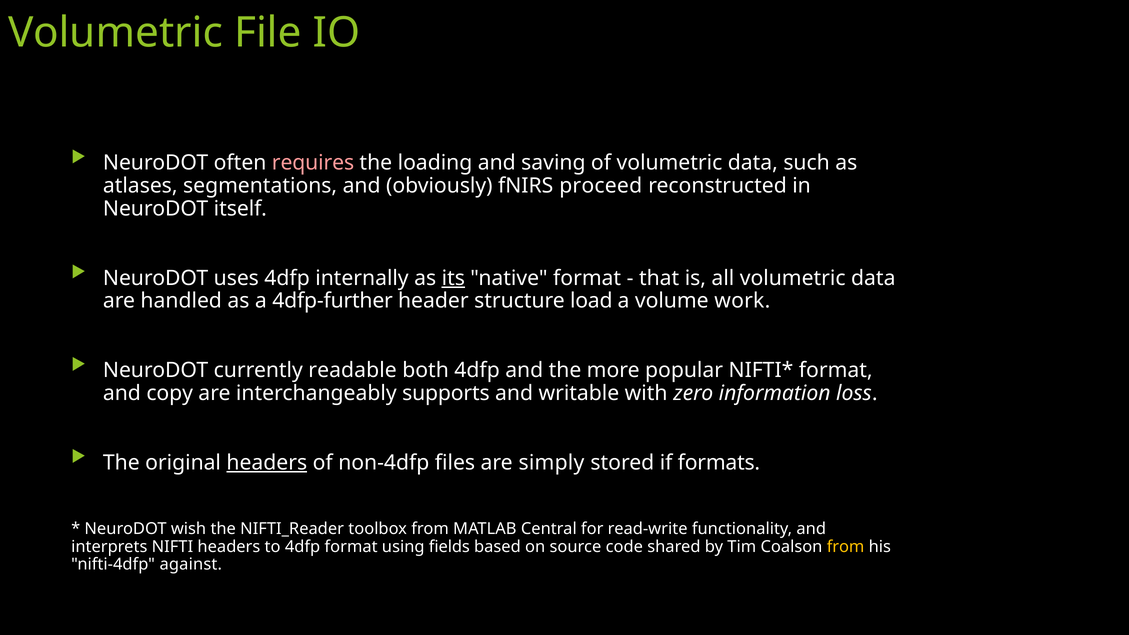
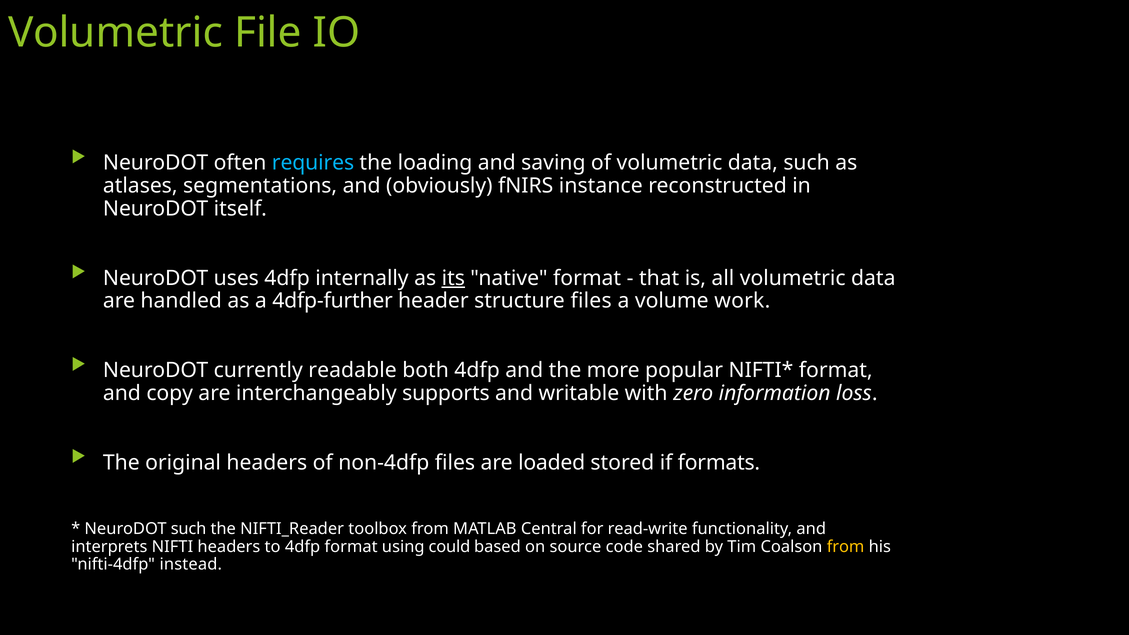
requires colour: pink -> light blue
proceed: proceed -> instance
structure load: load -> files
headers at (267, 463) underline: present -> none
simply: simply -> loaded
NeuroDOT wish: wish -> such
fields: fields -> could
against: against -> instead
